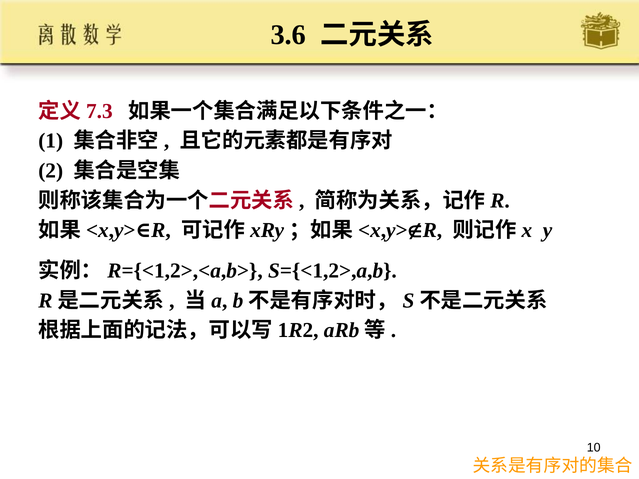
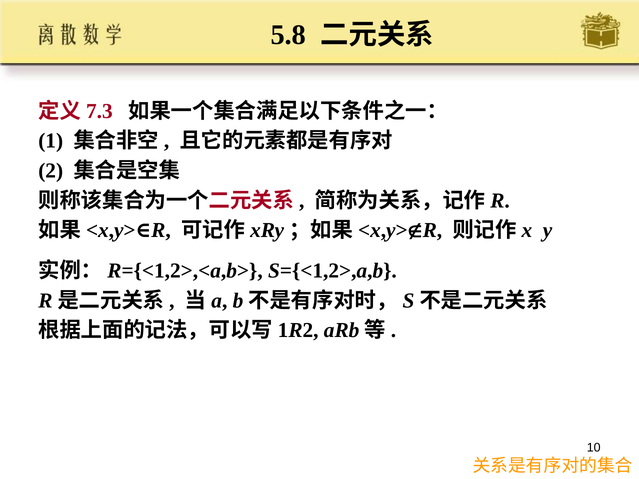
3.6: 3.6 -> 5.8
